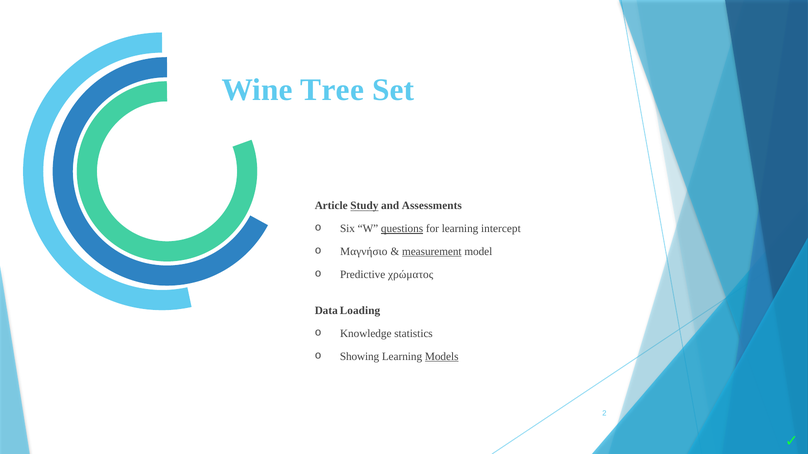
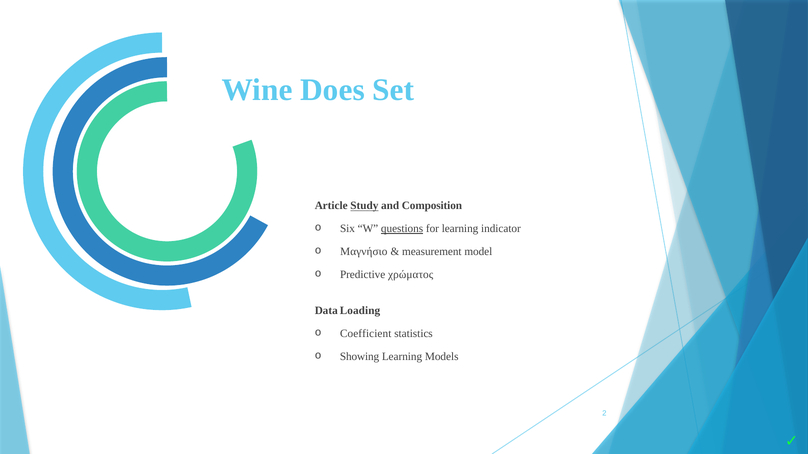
Tree: Tree -> Does
Assessments: Assessments -> Composition
intercept: intercept -> indicator
measurement underline: present -> none
Knowledge: Knowledge -> Coefficient
Models underline: present -> none
